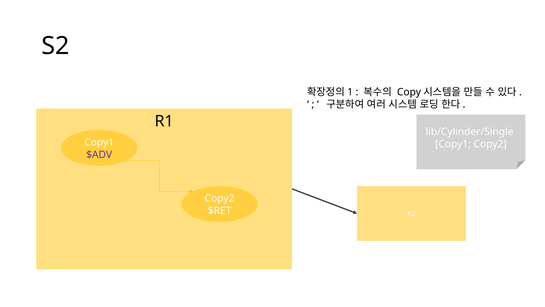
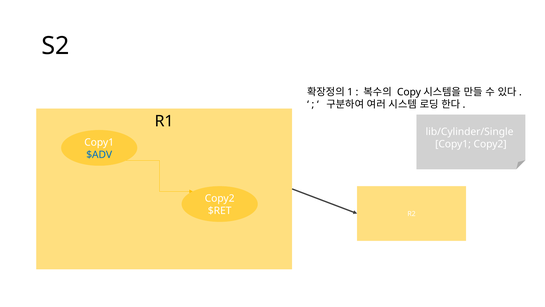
$ADV colour: purple -> blue
